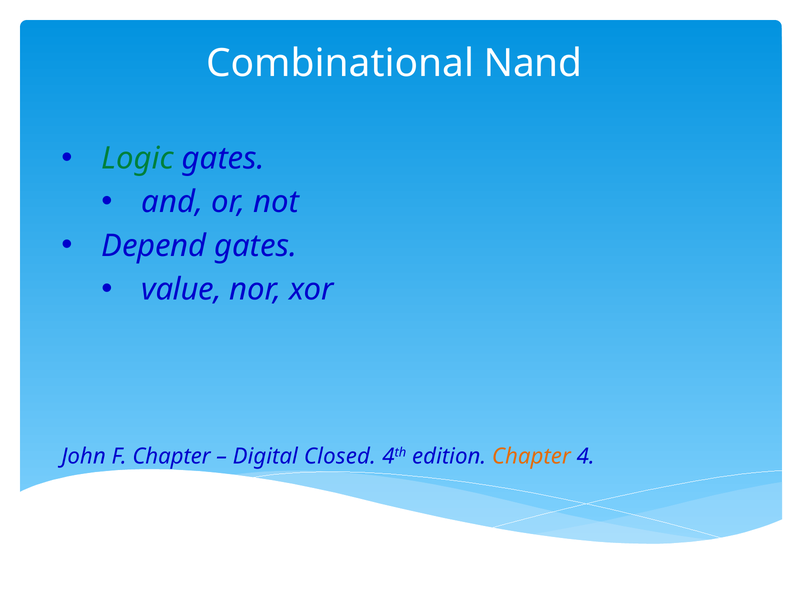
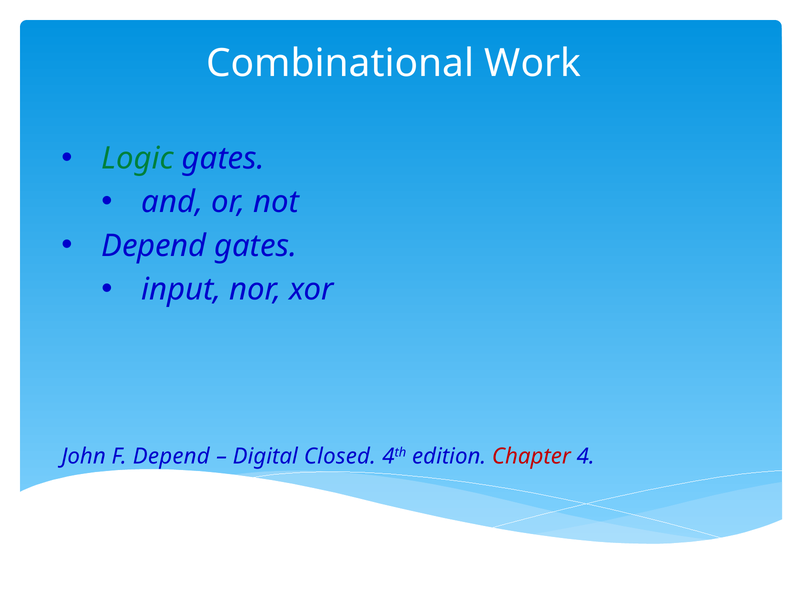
Nand: Nand -> Work
value: value -> input
F Chapter: Chapter -> Depend
Chapter at (531, 456) colour: orange -> red
